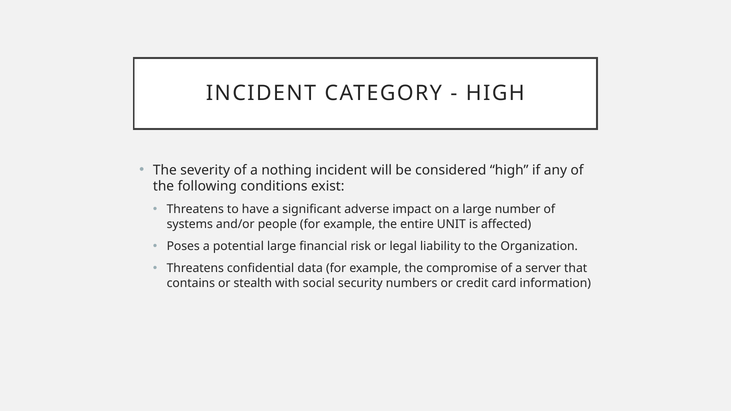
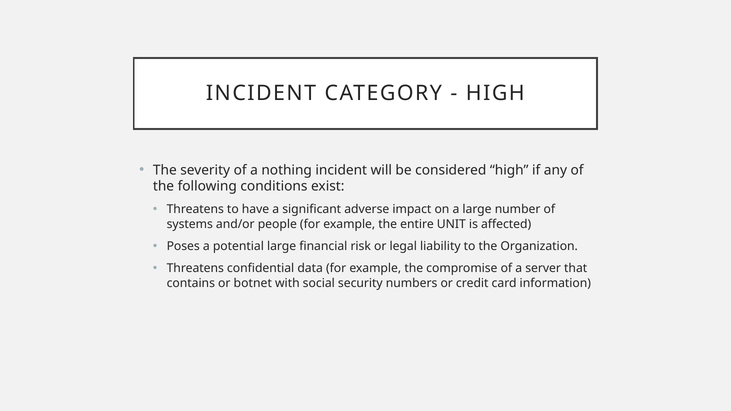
stealth: stealth -> botnet
